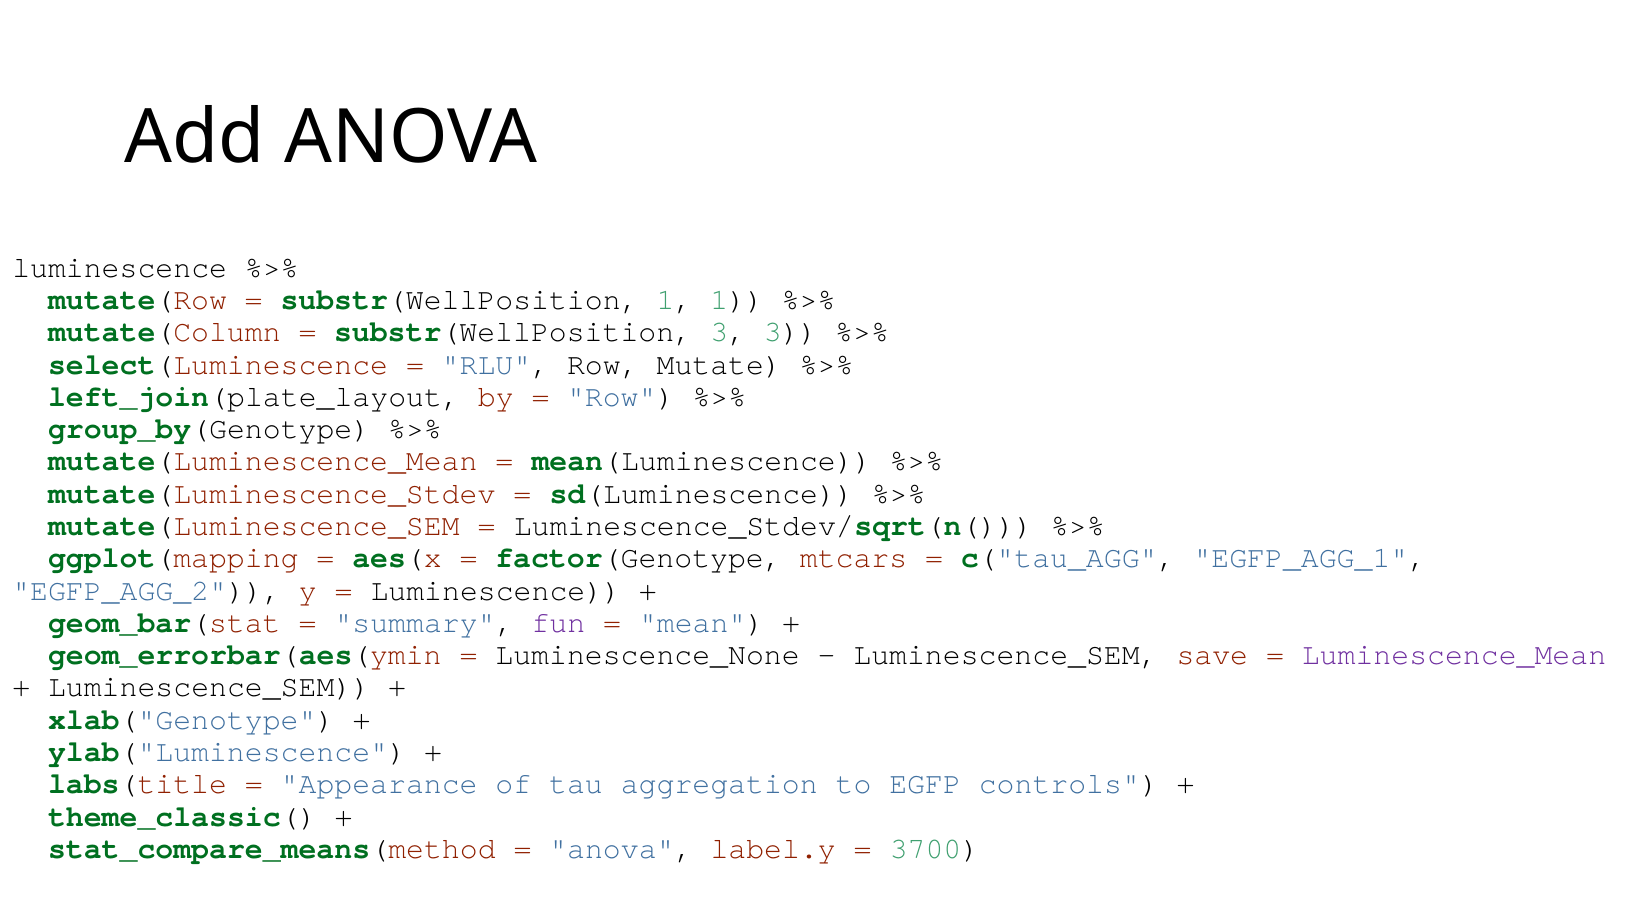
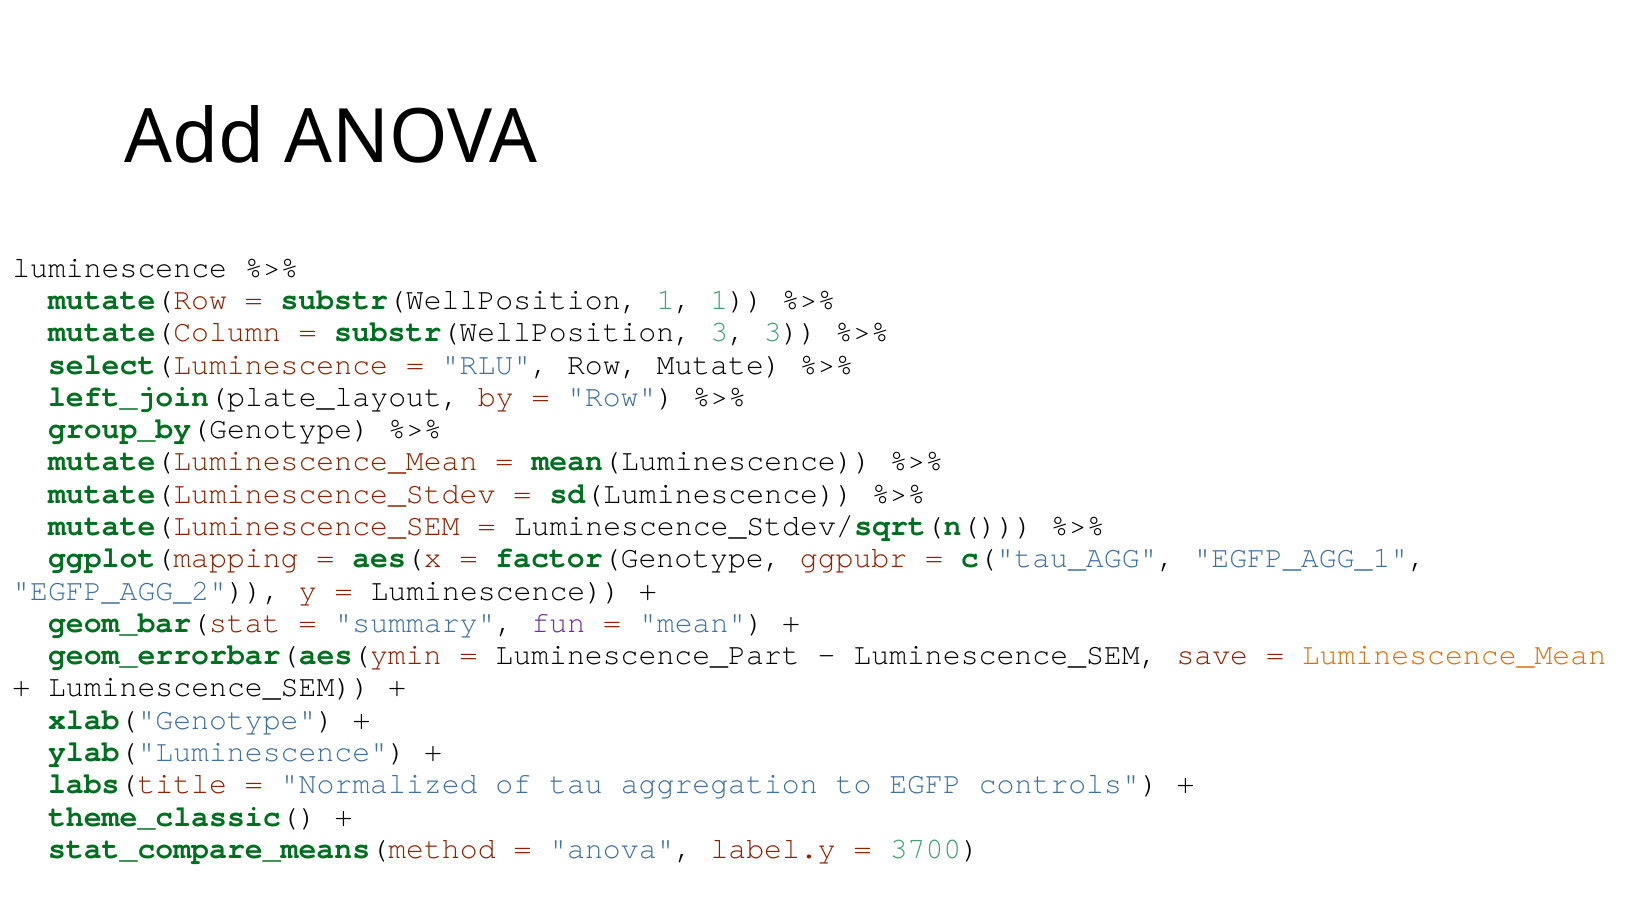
mtcars: mtcars -> ggpubr
Luminescence_None: Luminescence_None -> Luminescence_Part
Luminescence_Mean colour: purple -> orange
Appearance: Appearance -> Normalized
